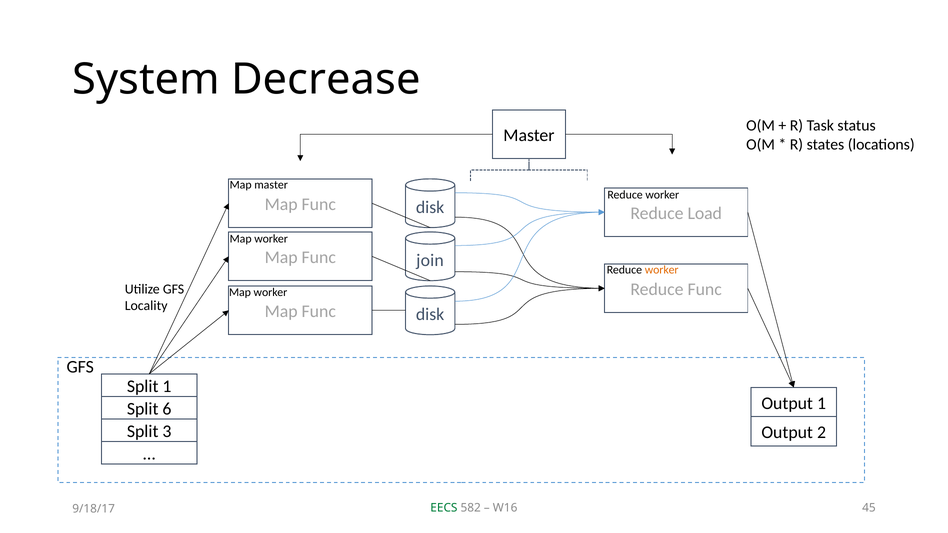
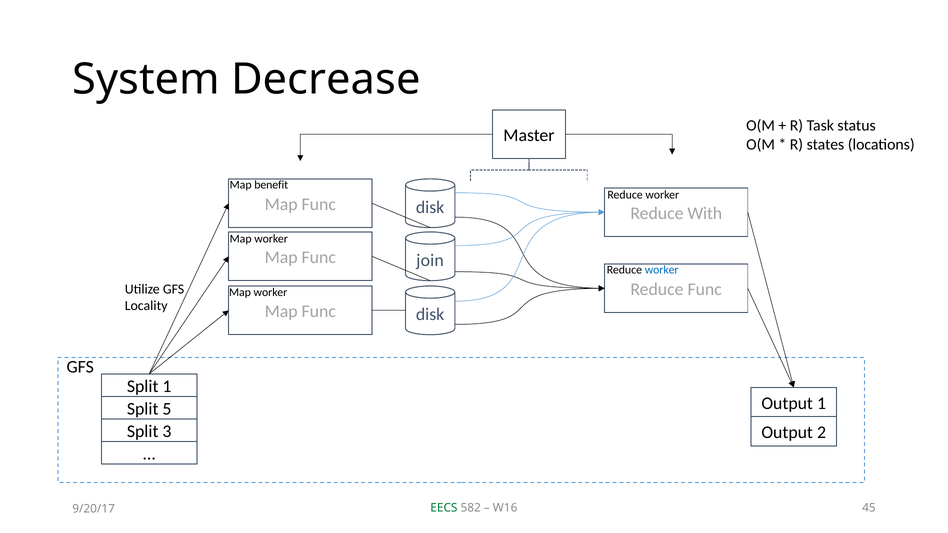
Map master: master -> benefit
Load: Load -> With
worker at (662, 270) colour: orange -> blue
6: 6 -> 5
9/18/17: 9/18/17 -> 9/20/17
